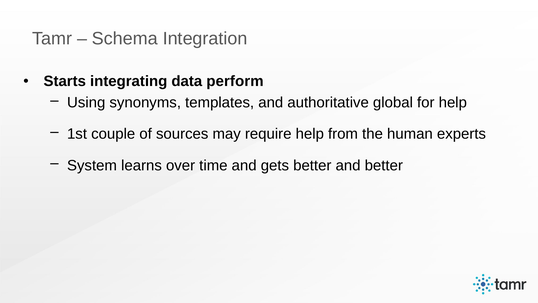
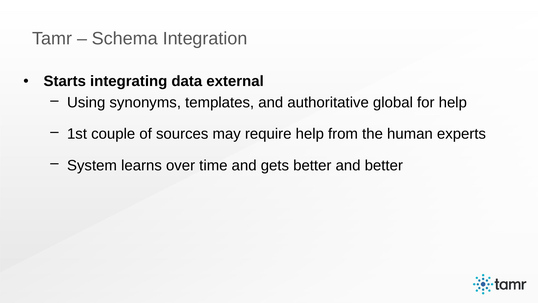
perform: perform -> external
